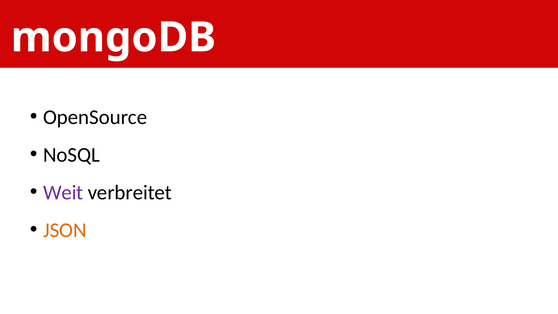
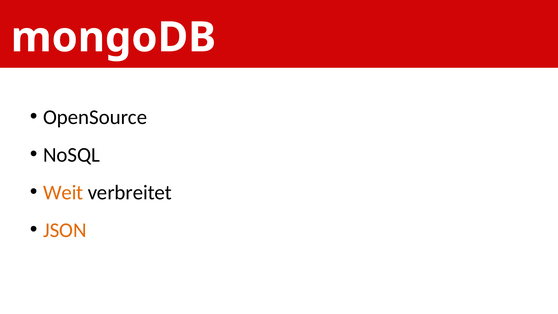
Weit colour: purple -> orange
